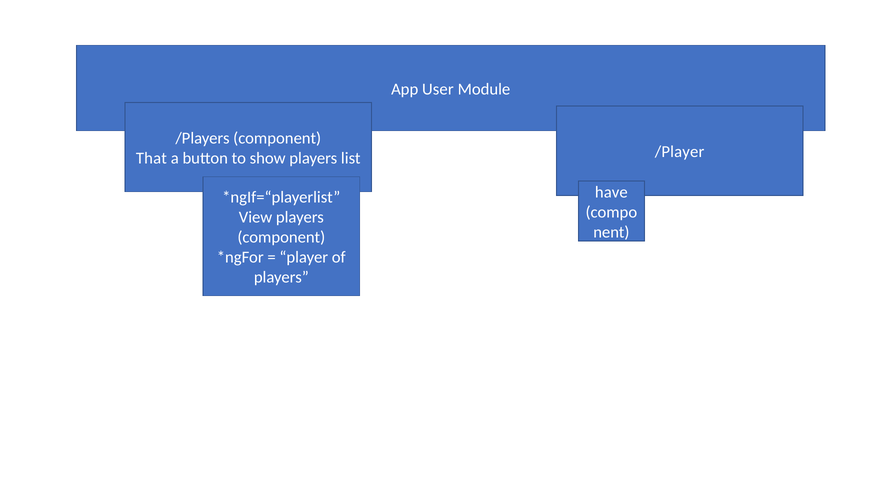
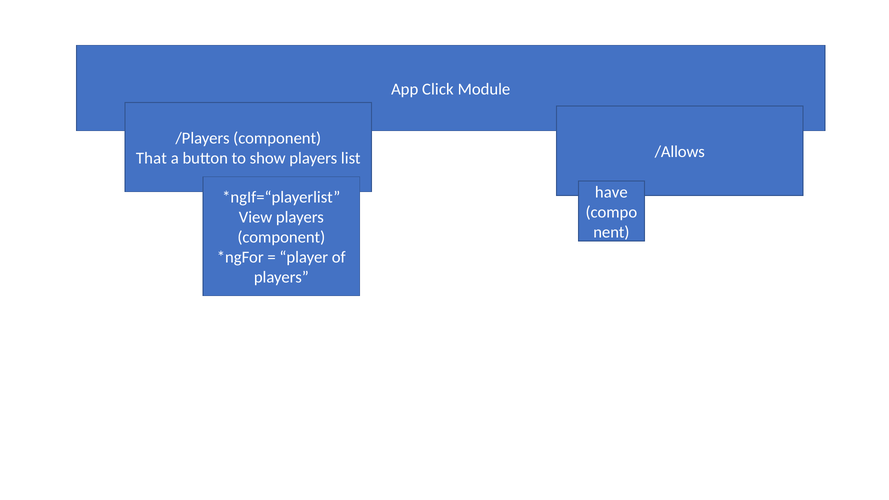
User: User -> Click
/Player: /Player -> /Allows
